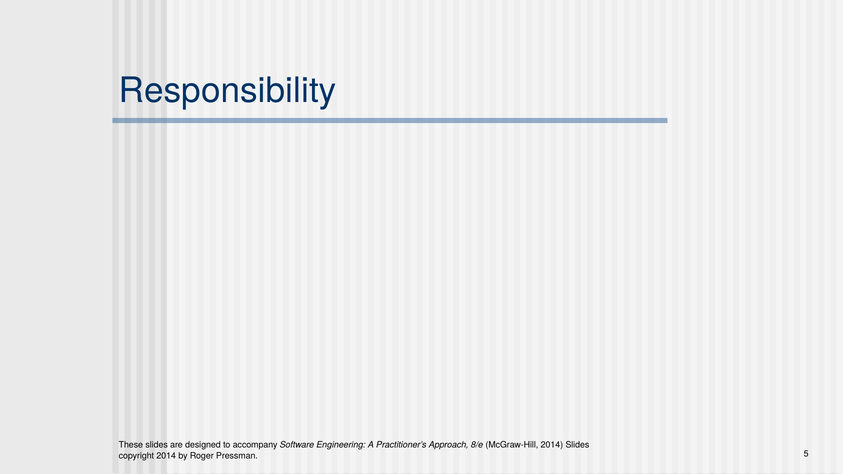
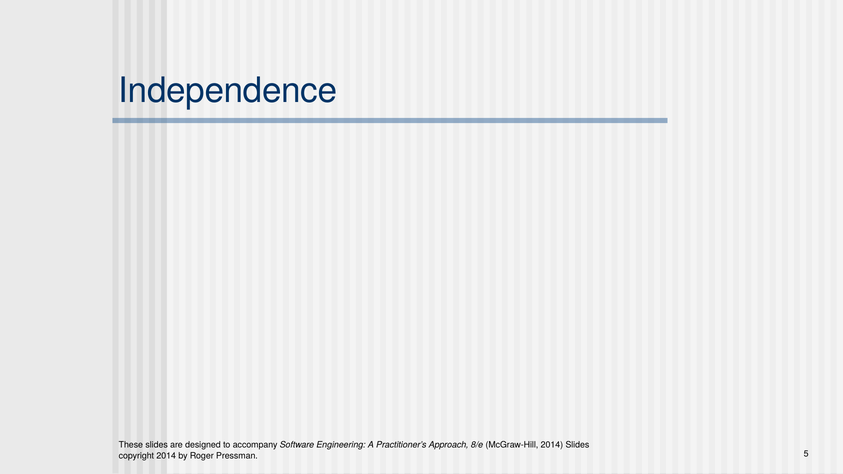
Responsibility: Responsibility -> Independence
